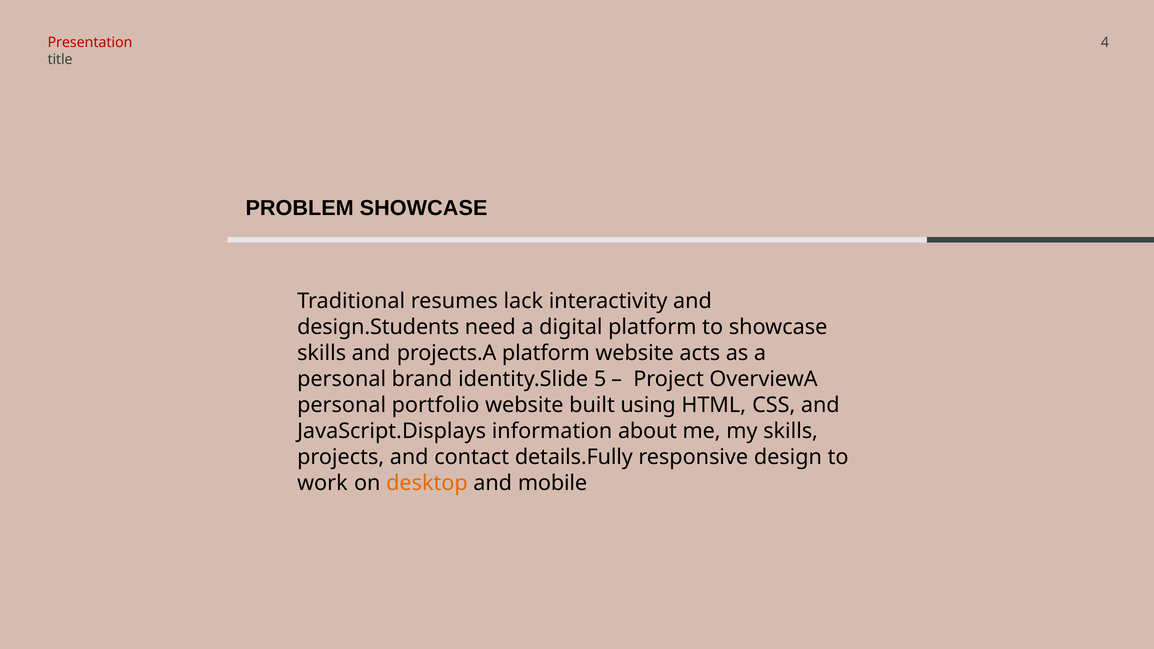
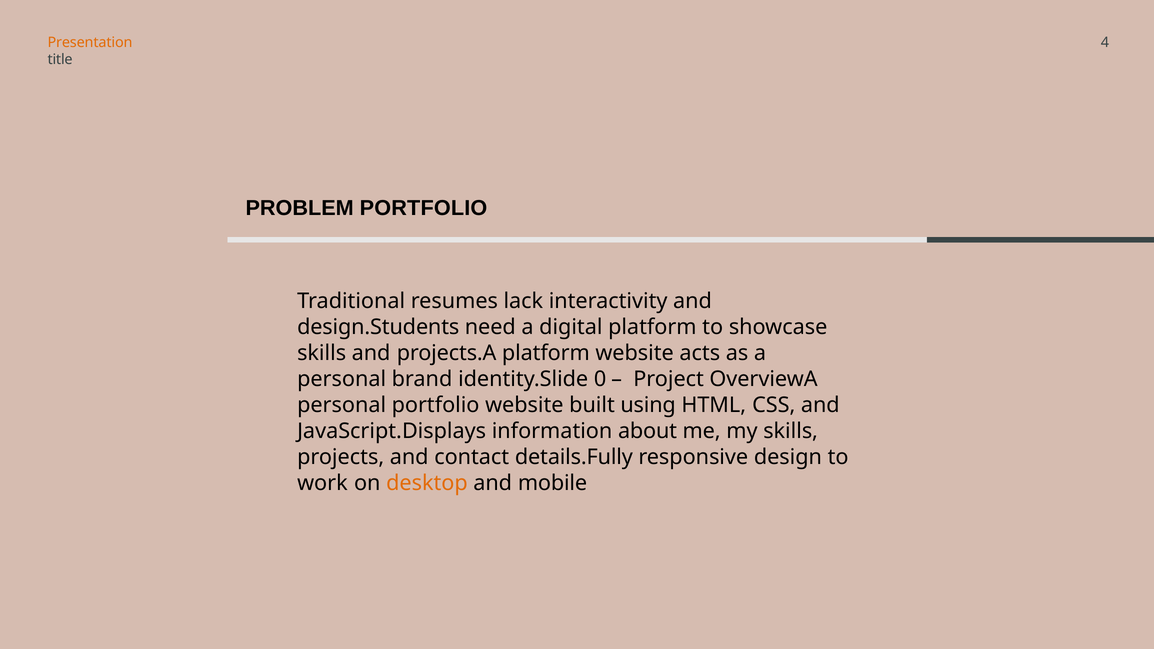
Presentation colour: red -> orange
PROBLEM SHOWCASE: SHOWCASE -> PORTFOLIO
5: 5 -> 0
